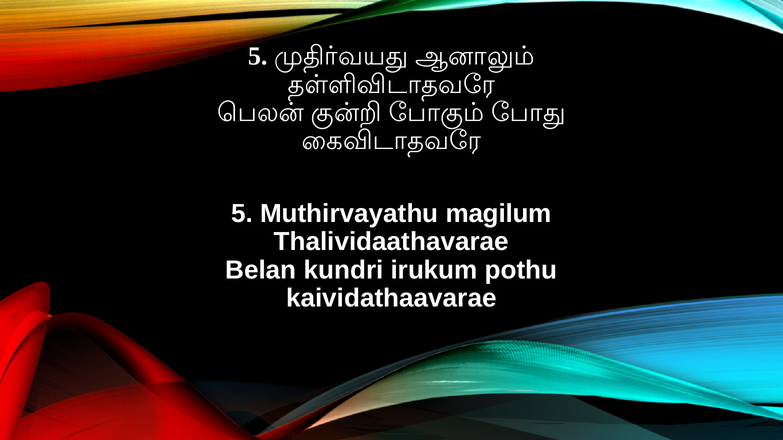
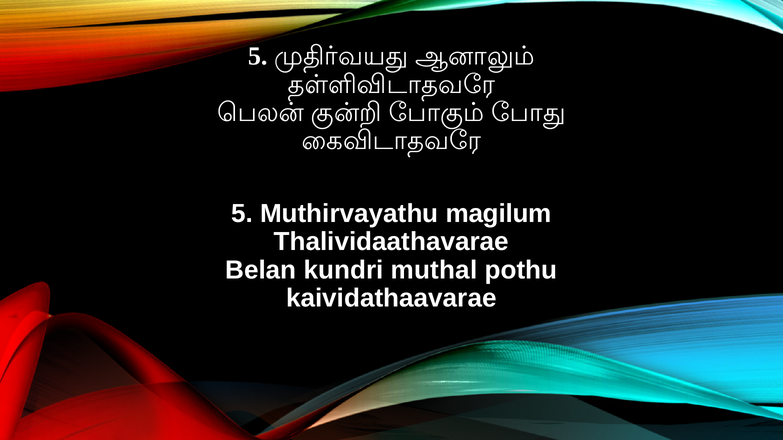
irukum: irukum -> muthal
